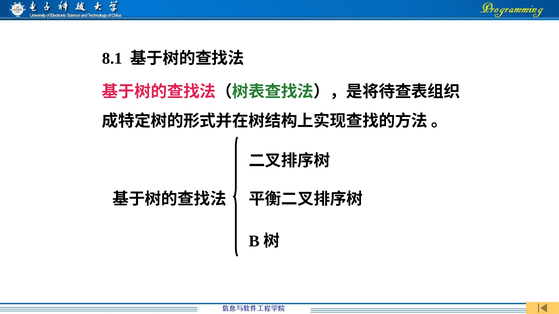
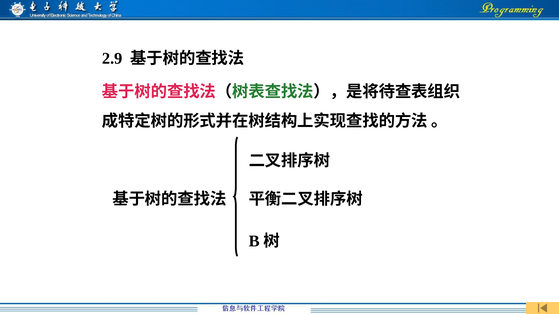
8.1: 8.1 -> 2.9
